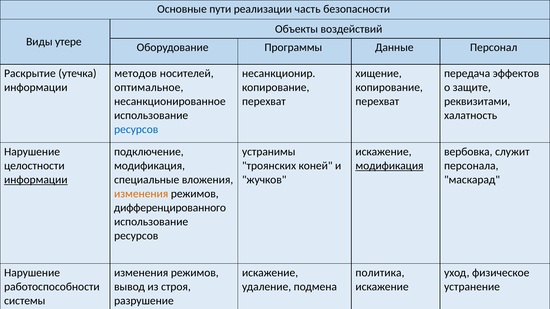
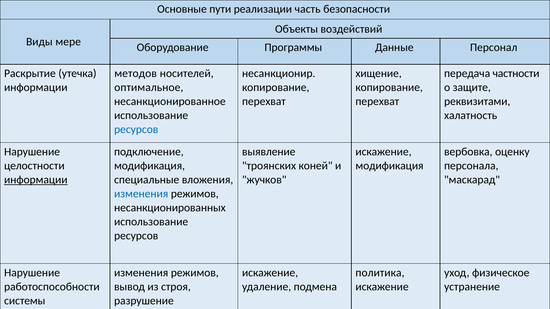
утере: утере -> мере
эффектов: эффектов -> частности
устранимы: устранимы -> выявление
служит: служит -> оценку
модификация at (389, 166) underline: present -> none
изменения at (141, 194) colour: orange -> blue
дифференцированного: дифференцированного -> несанкционированных
